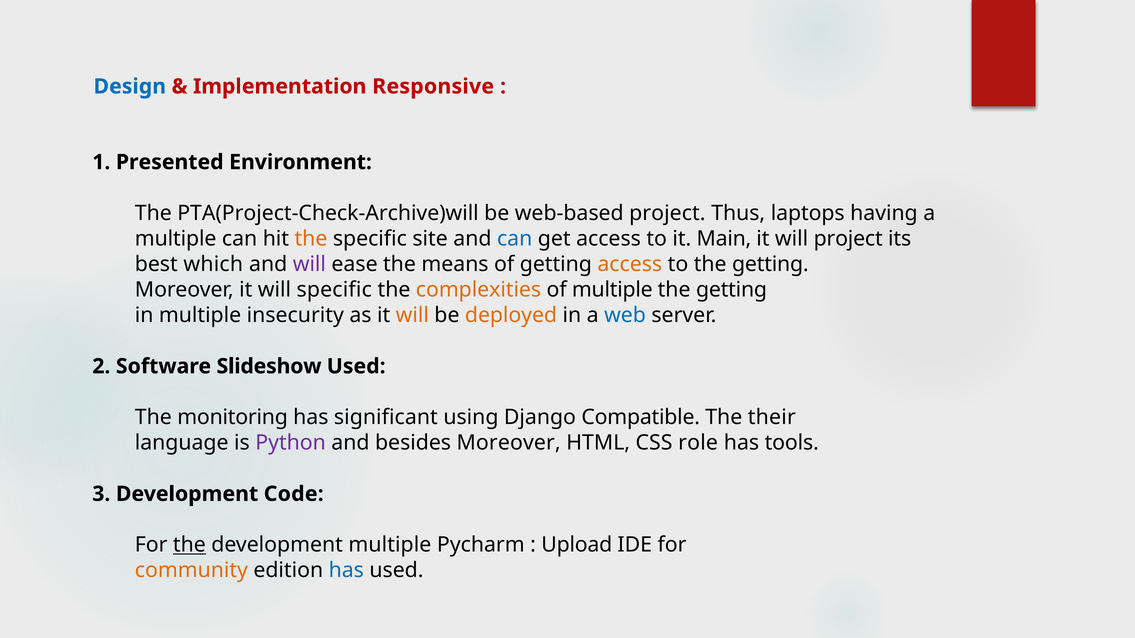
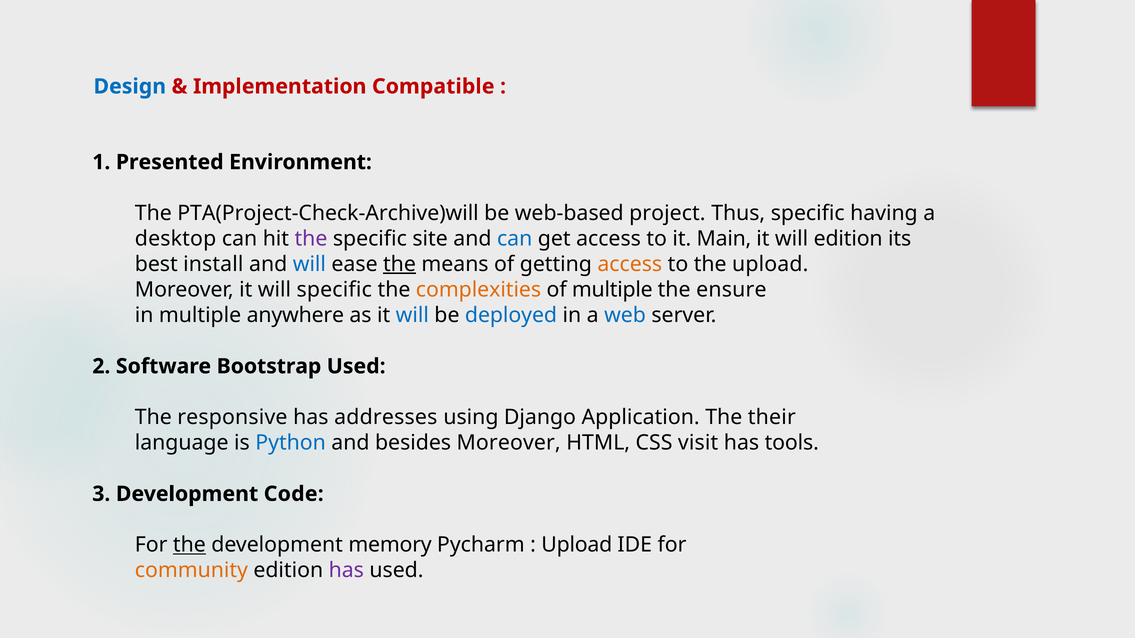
Responsive: Responsive -> Compatible
Thus laptops: laptops -> specific
multiple at (176, 239): multiple -> desktop
the at (311, 239) colour: orange -> purple
will project: project -> edition
which: which -> install
will at (309, 264) colour: purple -> blue
the at (399, 264) underline: none -> present
to the getting: getting -> upload
getting at (732, 290): getting -> ensure
insecurity: insecurity -> anywhere
will at (412, 315) colour: orange -> blue
deployed colour: orange -> blue
Slideshow: Slideshow -> Bootstrap
monitoring: monitoring -> responsive
significant: significant -> addresses
Compatible: Compatible -> Application
Python colour: purple -> blue
role: role -> visit
development multiple: multiple -> memory
has at (346, 571) colour: blue -> purple
